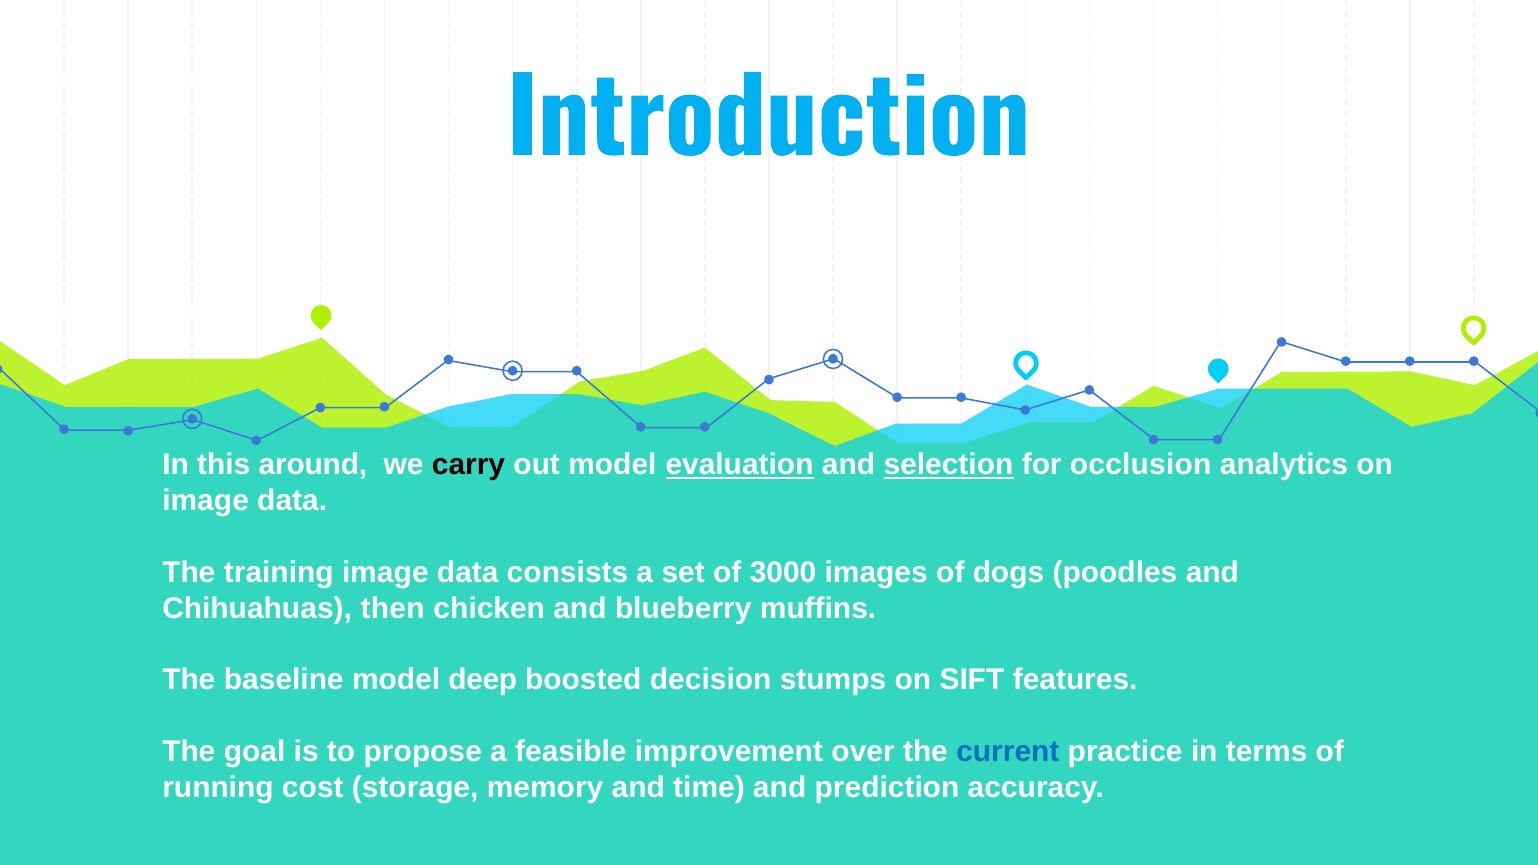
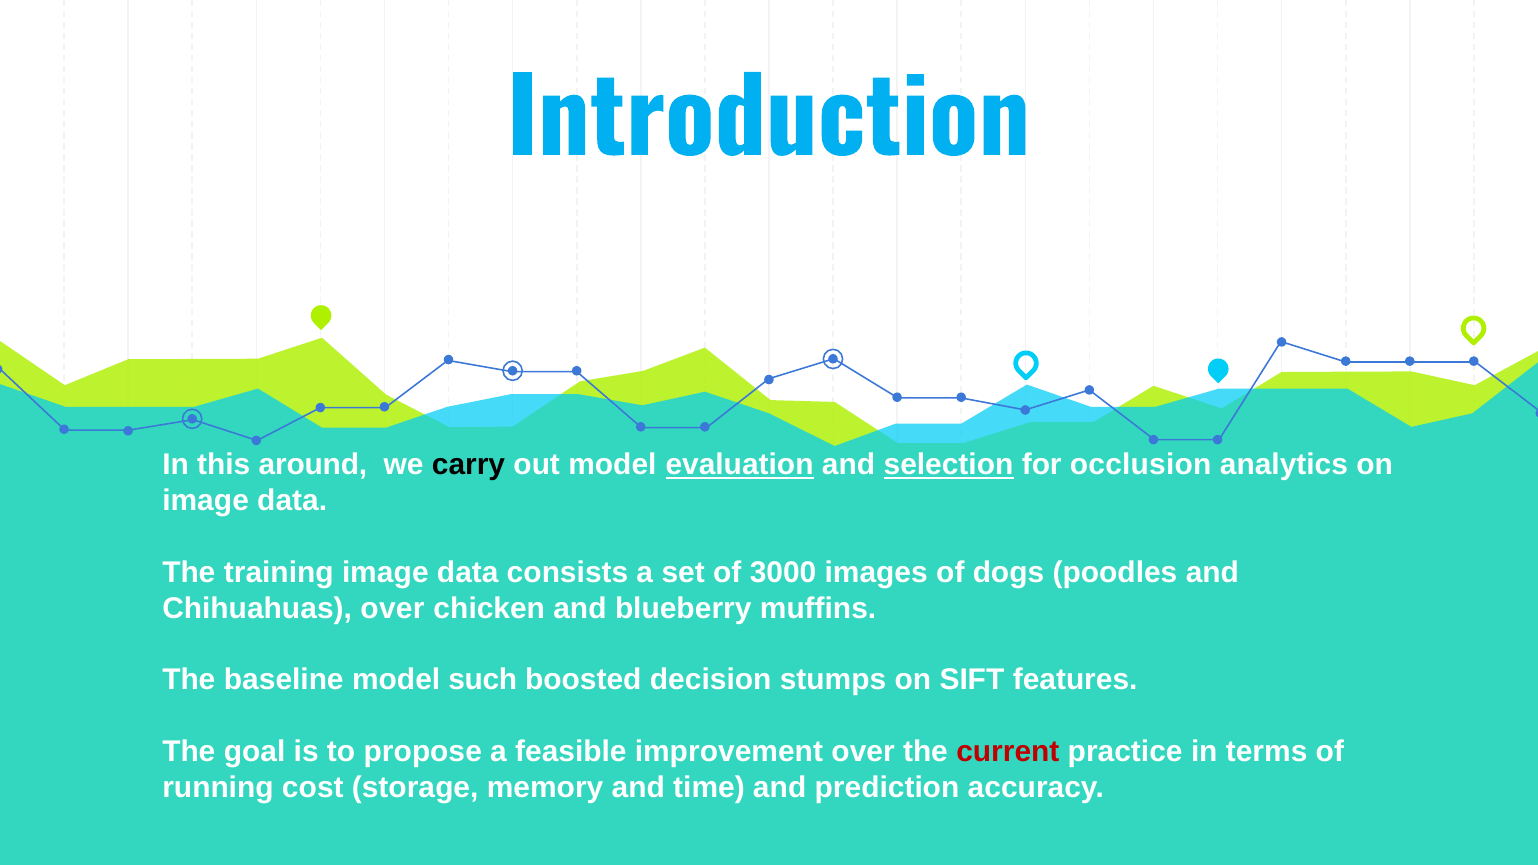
Chihuahuas then: then -> over
deep: deep -> such
current colour: blue -> red
